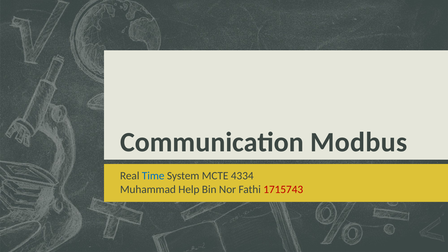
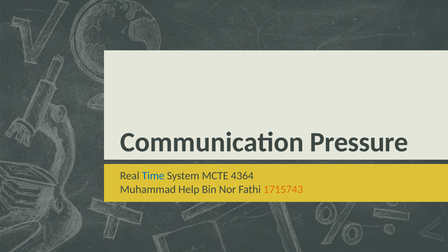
Modbus: Modbus -> Pressure
4334: 4334 -> 4364
1715743 colour: red -> orange
